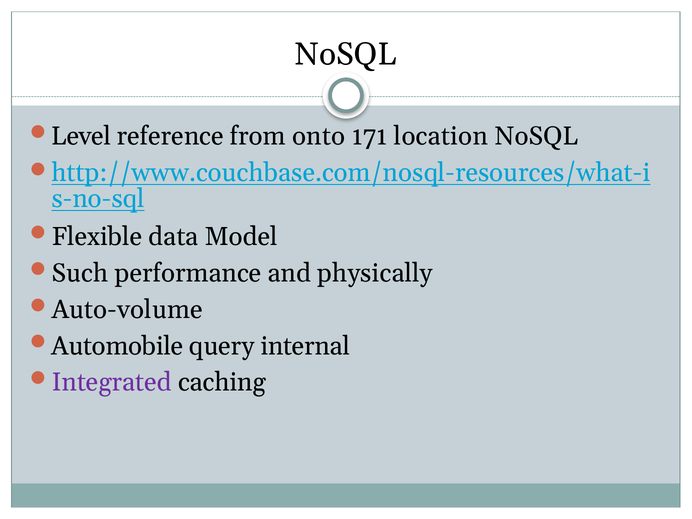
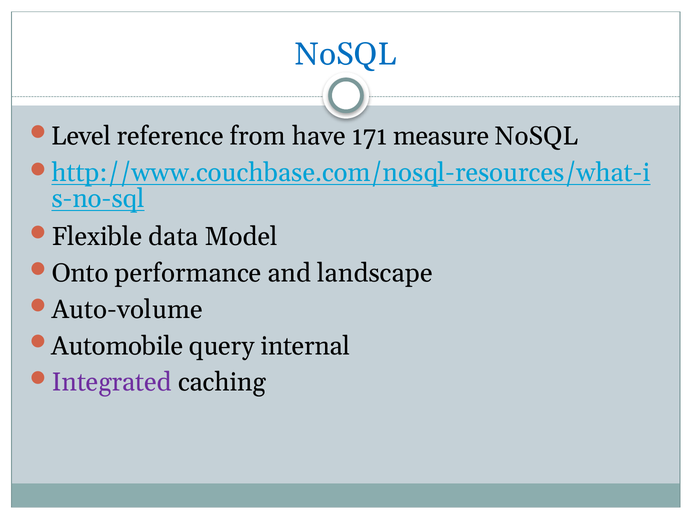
NoSQL at (346, 54) colour: black -> blue
onto: onto -> have
location: location -> measure
Such: Such -> Onto
physically: physically -> landscape
